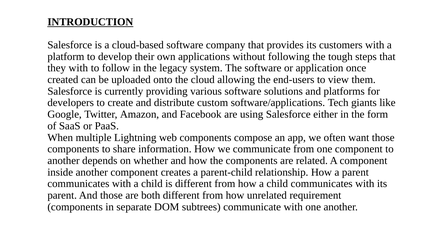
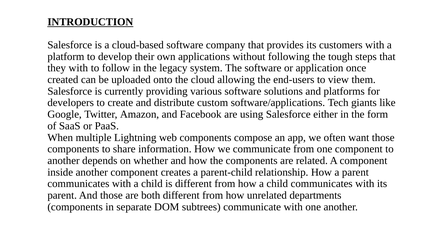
requirement: requirement -> departments
